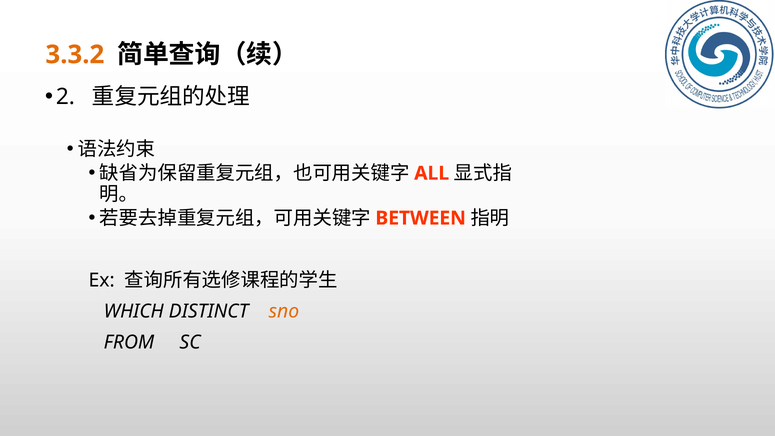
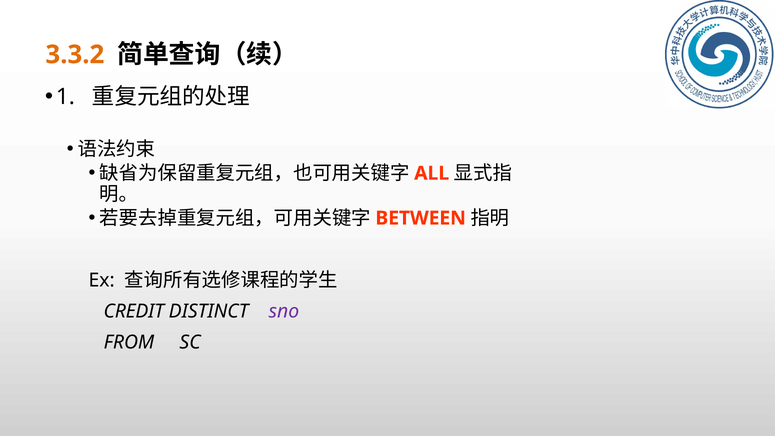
2: 2 -> 1
WHICH: WHICH -> CREDIT
sno colour: orange -> purple
